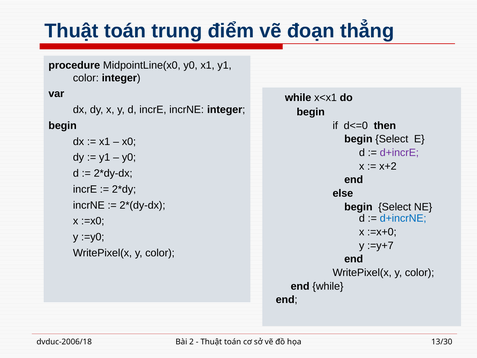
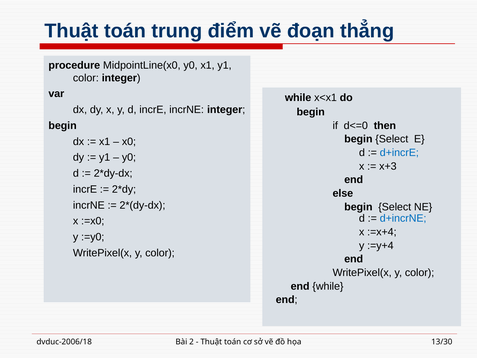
d+incrE colour: purple -> blue
x+2: x+2 -> x+3
:=x+0: :=x+0 -> :=x+4
:=y+7: :=y+7 -> :=y+4
